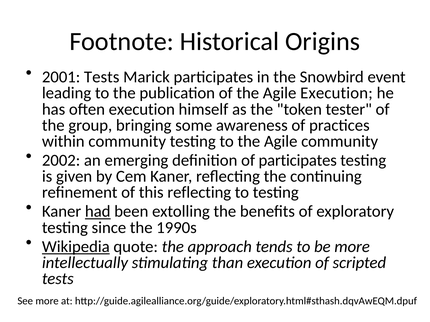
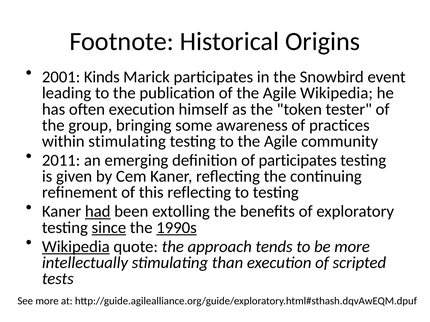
2001 Tests: Tests -> Kinds
Agile Execution: Execution -> Wikipedia
within community: community -> stimulating
2002: 2002 -> 2011
since underline: none -> present
1990s underline: none -> present
